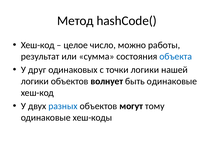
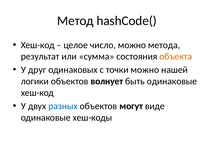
работы: работы -> метода
объекта colour: blue -> orange
точки логики: логики -> можно
тому: тому -> виде
